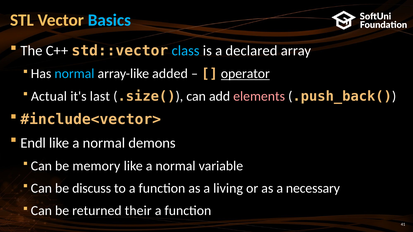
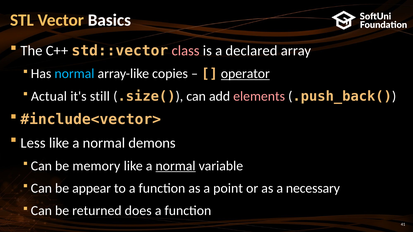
Basics colour: light blue -> white
class colour: light blue -> pink
added: added -> copies
last: last -> still
Endl: Endl -> Less
normal at (176, 166) underline: none -> present
discuss: discuss -> appear
living: living -> point
their: their -> does
